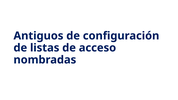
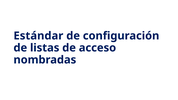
Antiguos: Antiguos -> Estándar
